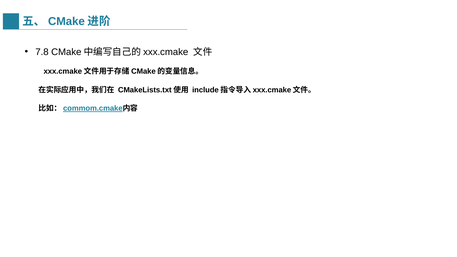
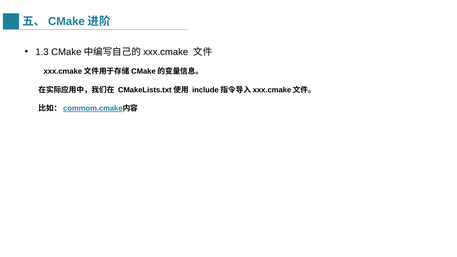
7.8: 7.8 -> 1.3
